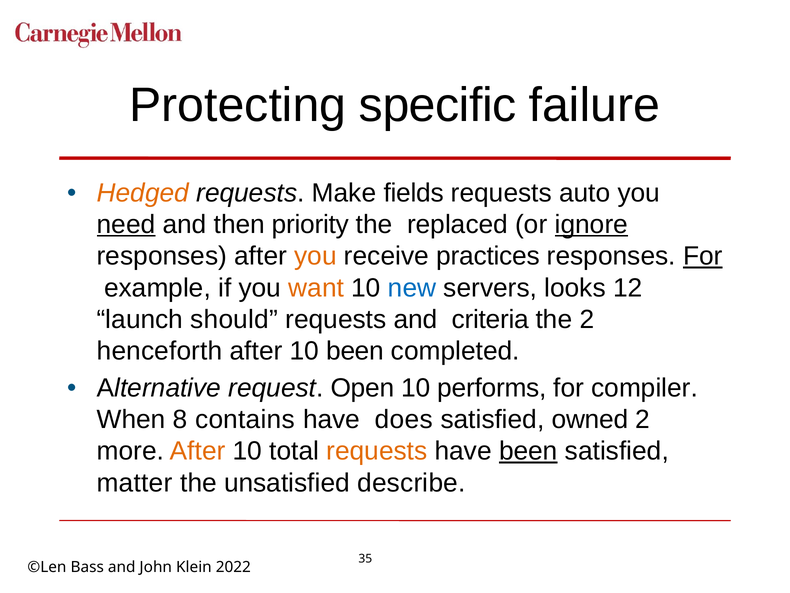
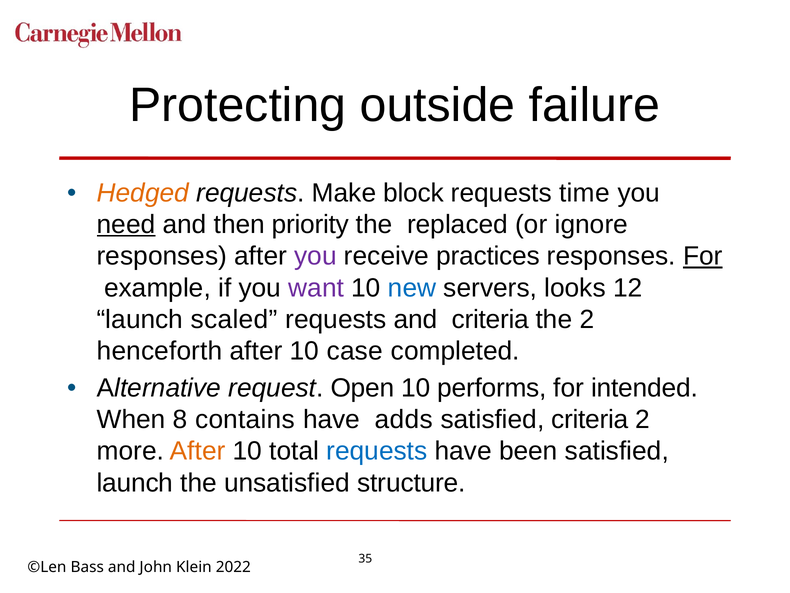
specific: specific -> outside
fields: fields -> block
auto: auto -> time
ignore underline: present -> none
you at (315, 256) colour: orange -> purple
want colour: orange -> purple
should: should -> scaled
10 been: been -> case
compiler: compiler -> intended
does: does -> adds
satisfied owned: owned -> criteria
requests at (377, 451) colour: orange -> blue
been at (528, 451) underline: present -> none
matter at (135, 482): matter -> launch
describe: describe -> structure
